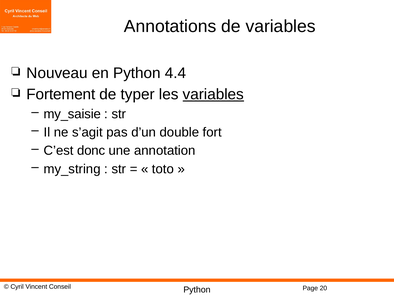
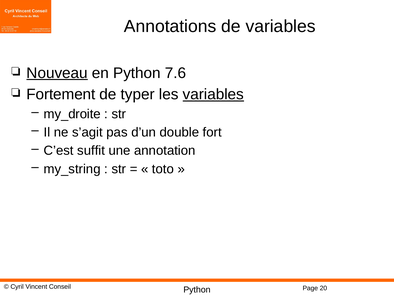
Nouveau underline: none -> present
4.4: 4.4 -> 7.6
my_saisie: my_saisie -> my_droite
donc: donc -> suffit
